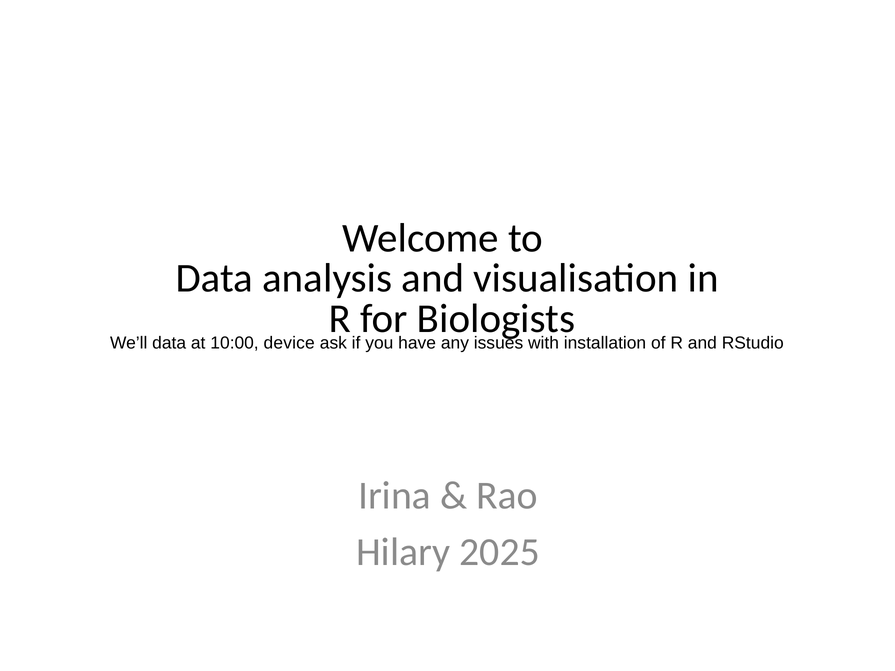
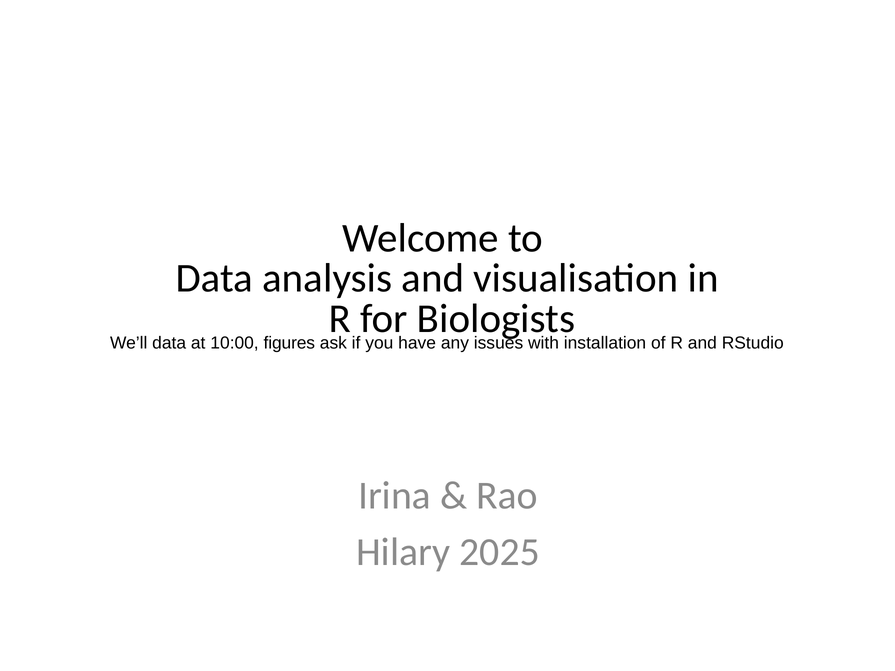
device: device -> figures
